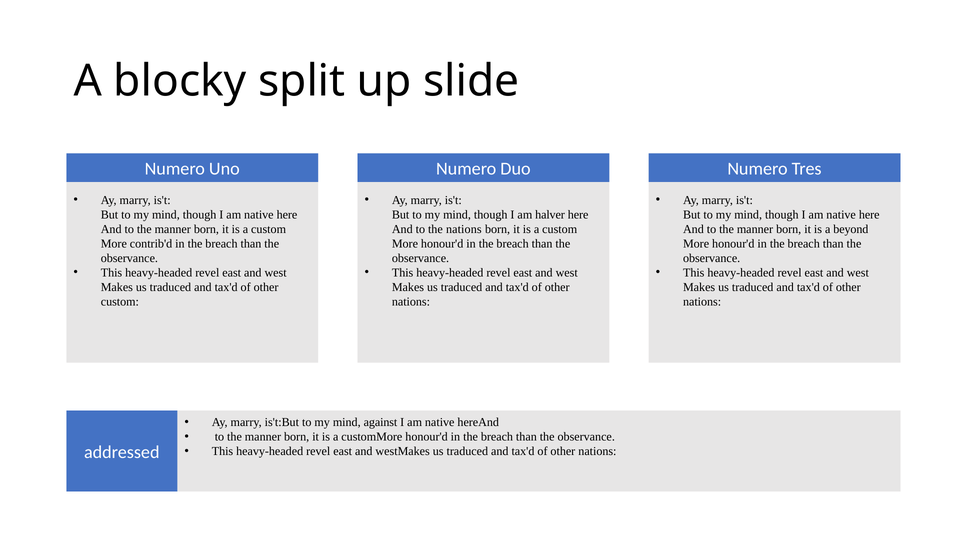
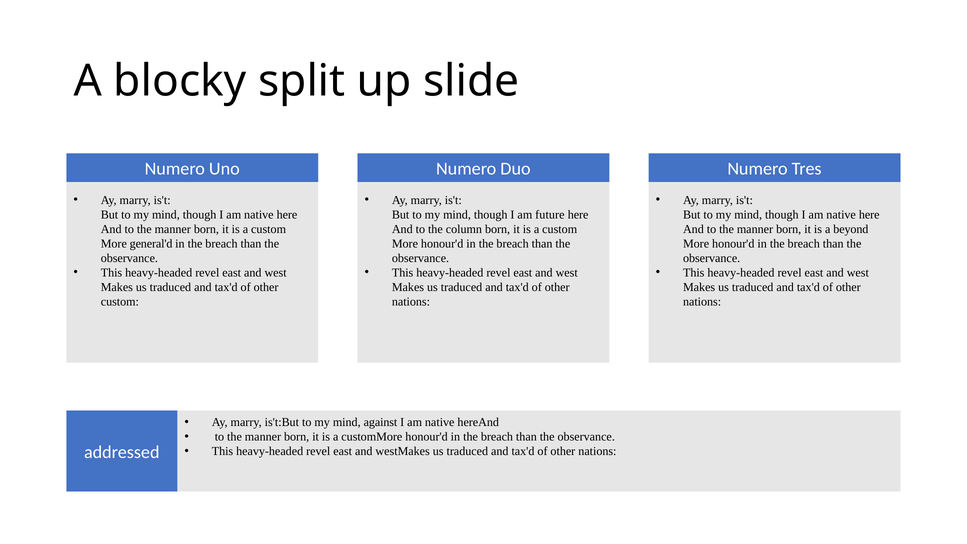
halver: halver -> future
the nations: nations -> column
contrib'd: contrib'd -> general'd
